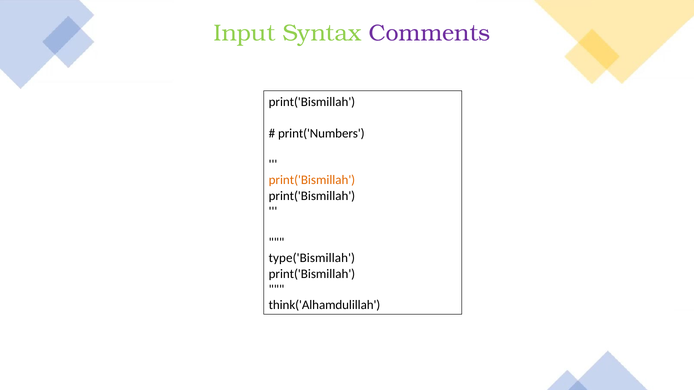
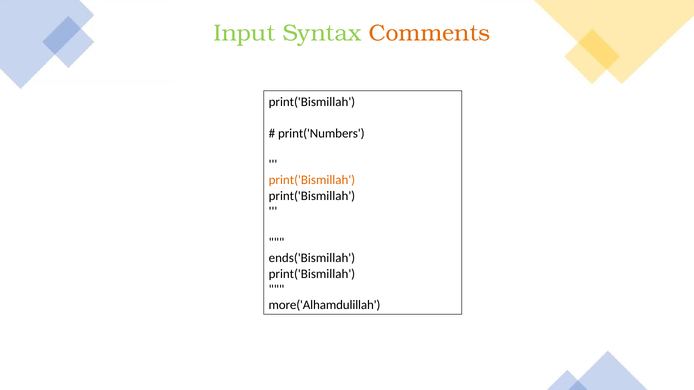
Comments colour: purple -> orange
type('Bismillah: type('Bismillah -> ends('Bismillah
think('Alhamdulillah: think('Alhamdulillah -> more('Alhamdulillah
